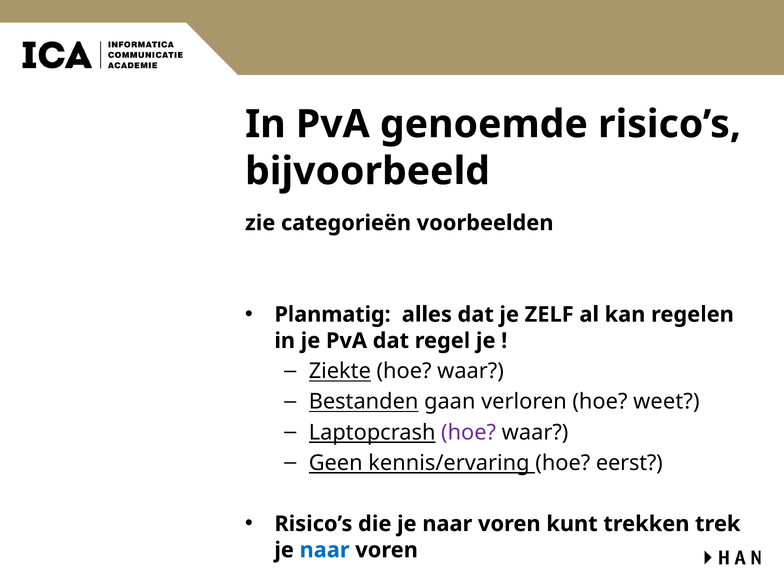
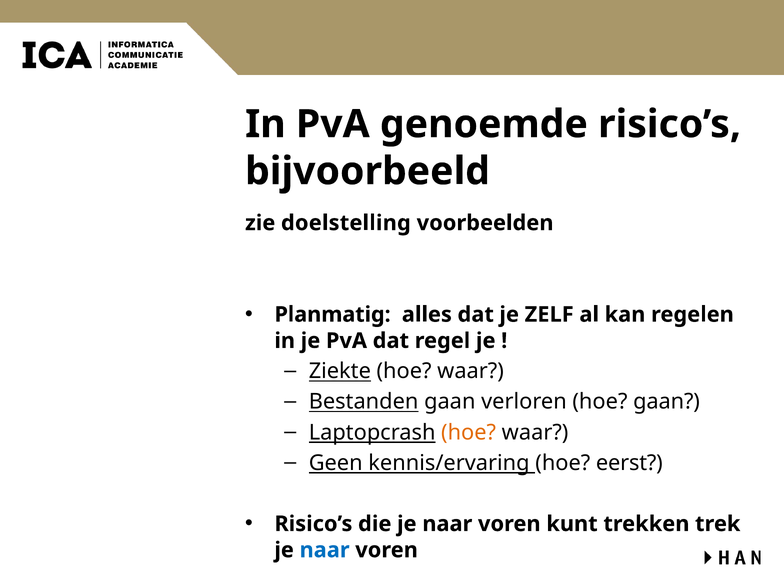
categorieën: categorieën -> doelstelling
hoe weet: weet -> gaan
hoe at (469, 432) colour: purple -> orange
